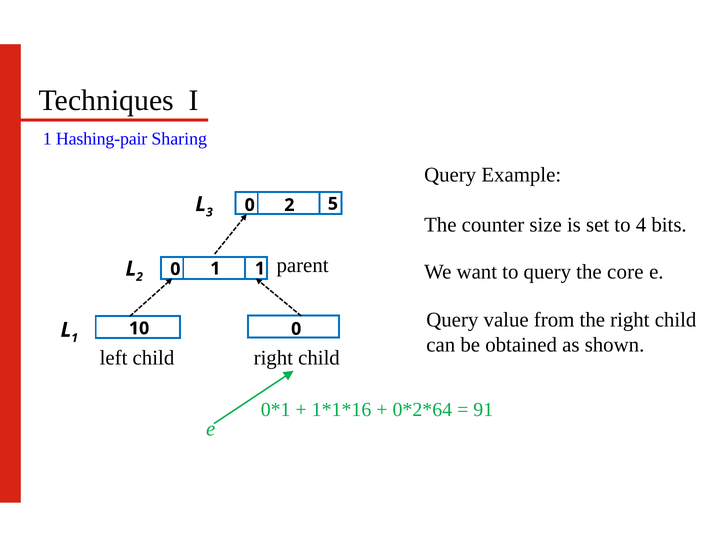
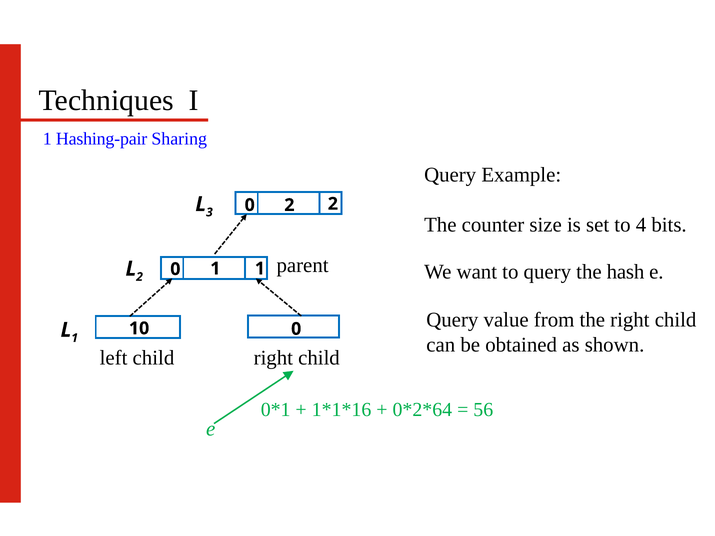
2 5: 5 -> 2
core: core -> hash
91: 91 -> 56
